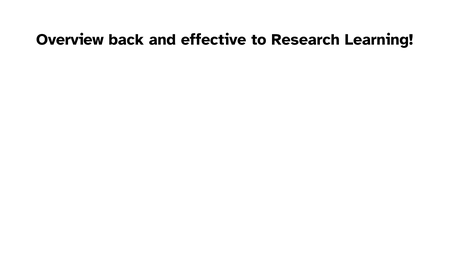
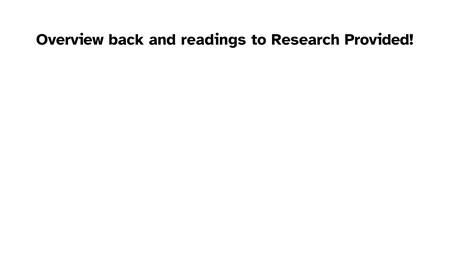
effective: effective -> readings
Learning: Learning -> Provided
